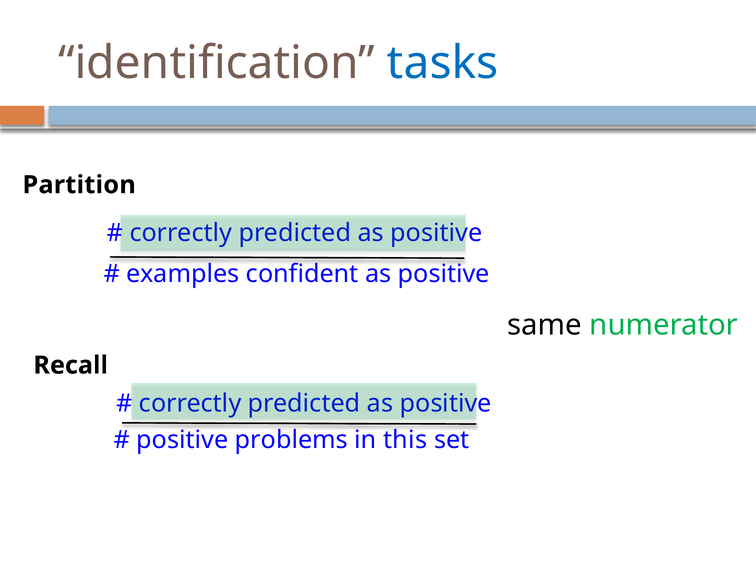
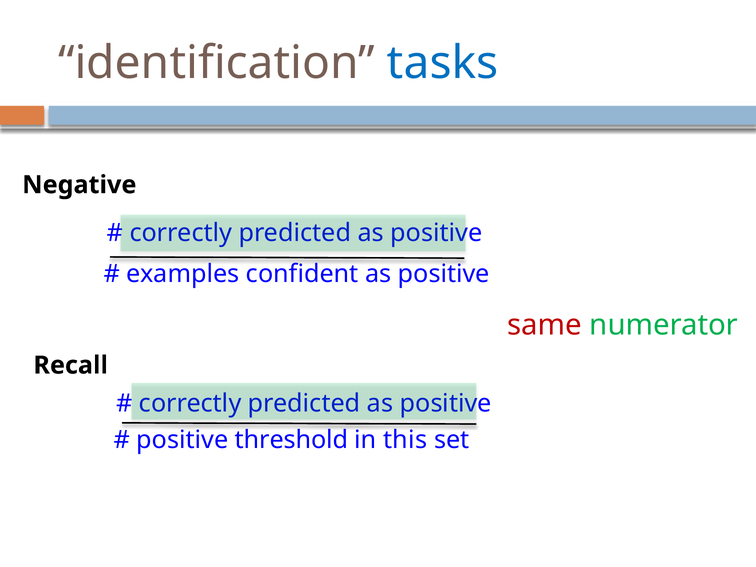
Partition: Partition -> Negative
same colour: black -> red
problems: problems -> threshold
